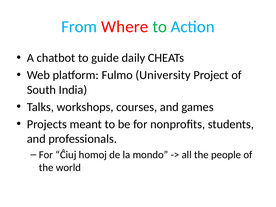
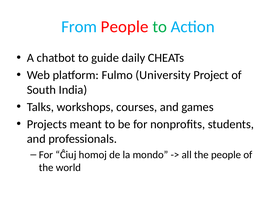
From Where: Where -> People
